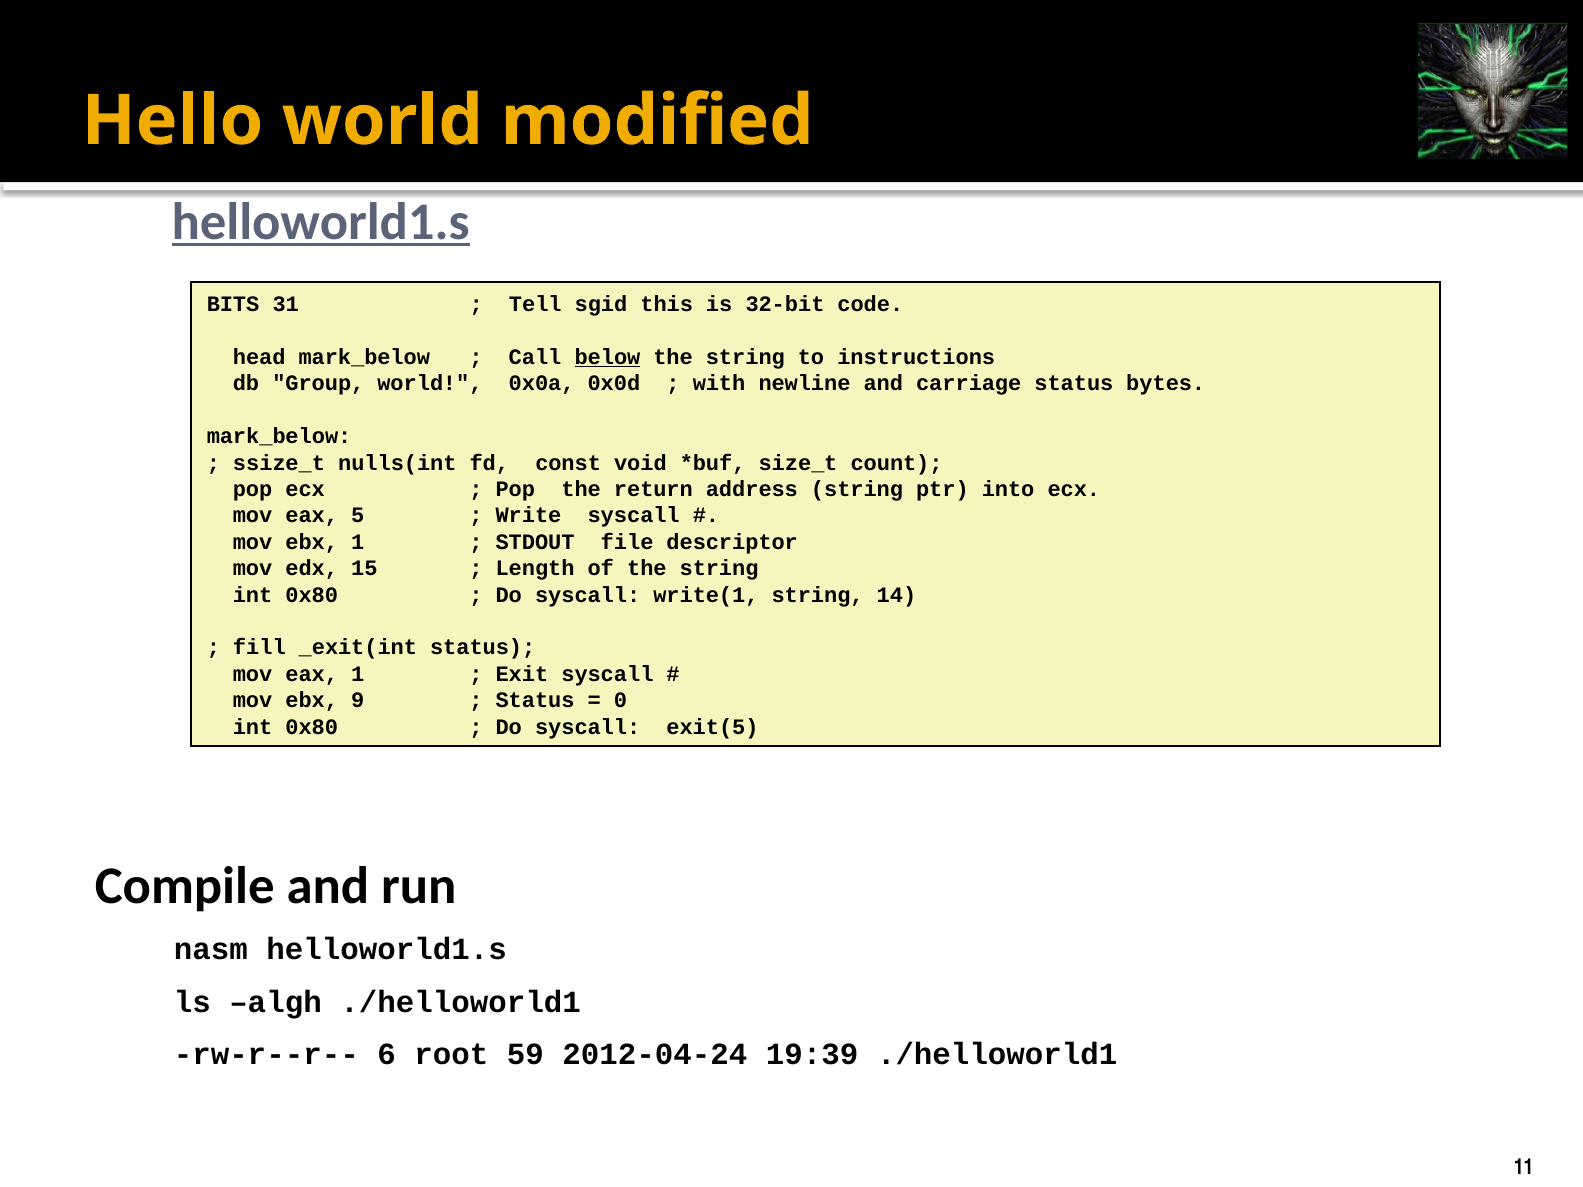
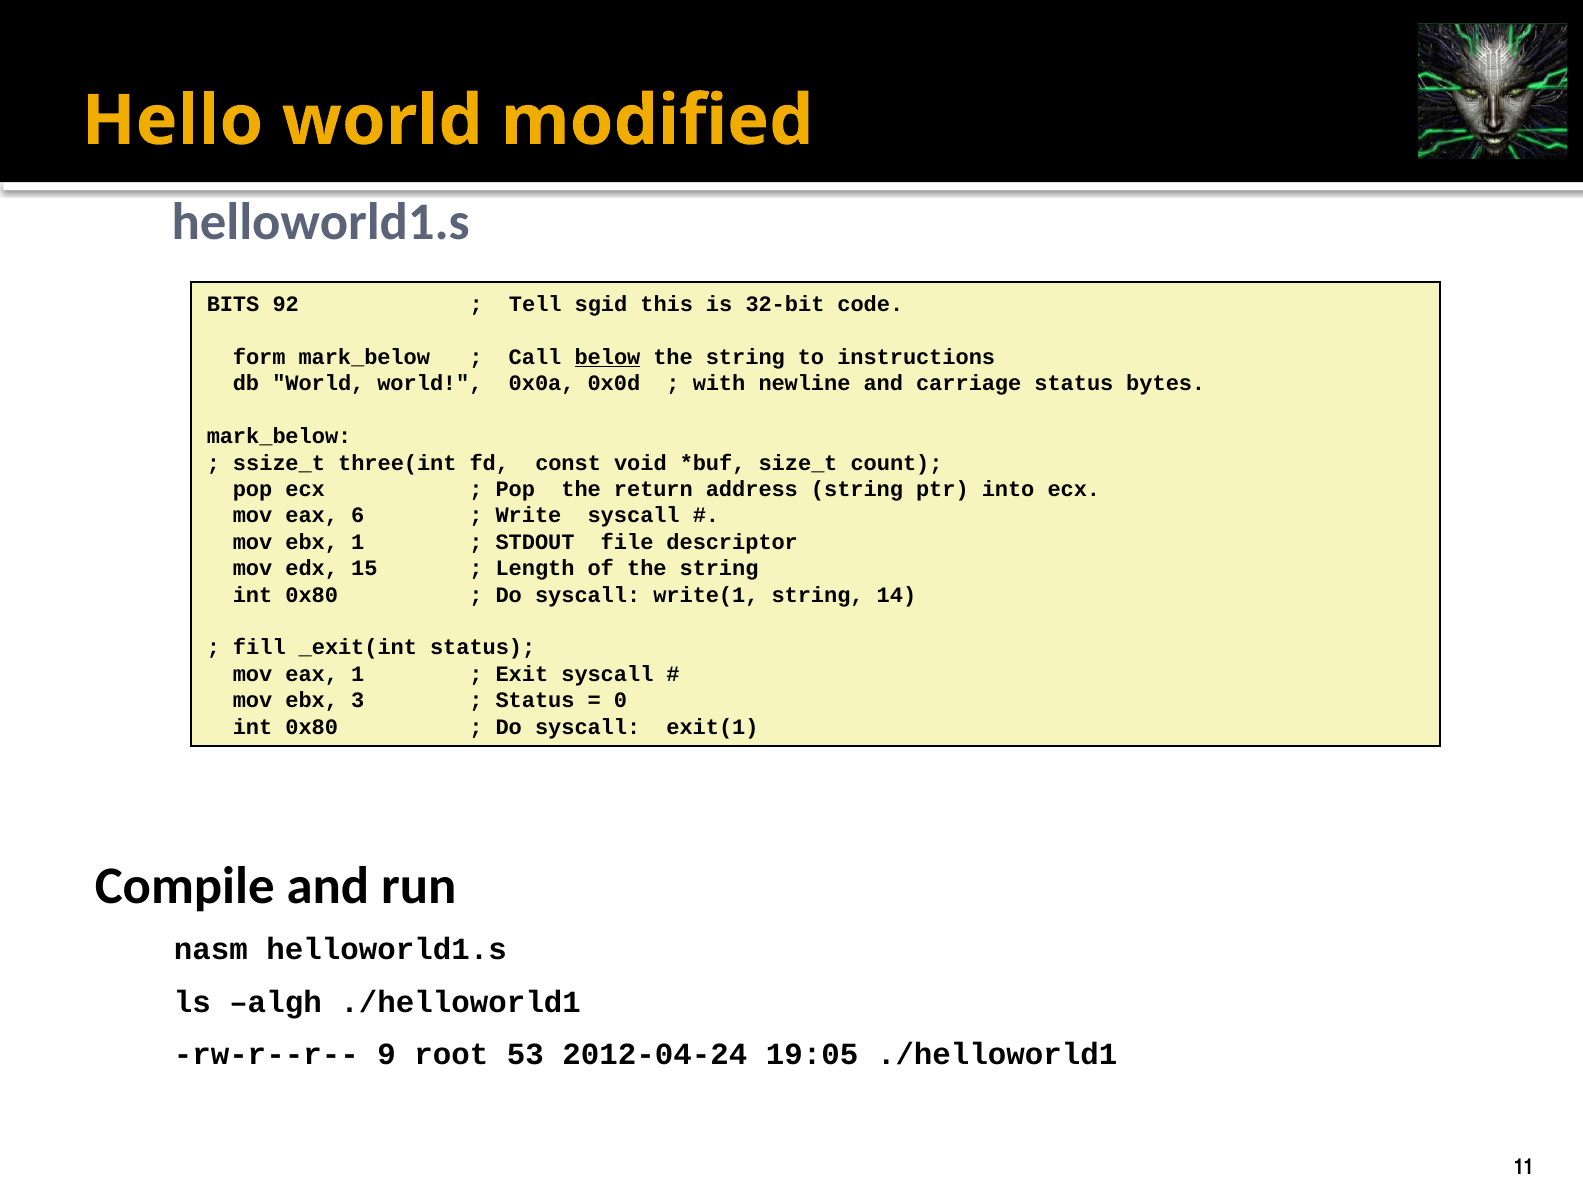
helloworld1.s at (321, 222) underline: present -> none
31: 31 -> 92
head: head -> form
db Group: Group -> World
nulls(int: nulls(int -> three(int
5: 5 -> 6
9: 9 -> 3
exit(5: exit(5 -> exit(1
6: 6 -> 9
59: 59 -> 53
19:39: 19:39 -> 19:05
